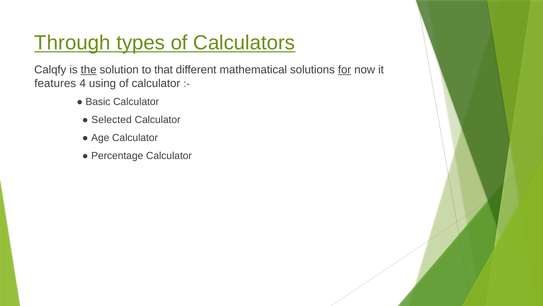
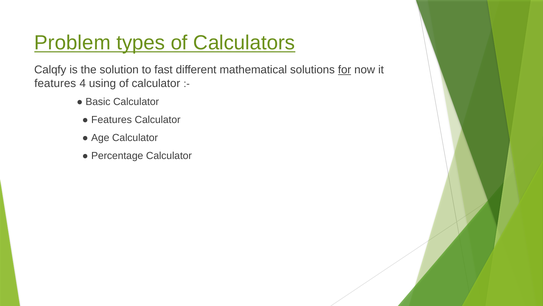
Through: Through -> Problem
the underline: present -> none
that: that -> fast
Selected at (112, 120): Selected -> Features
